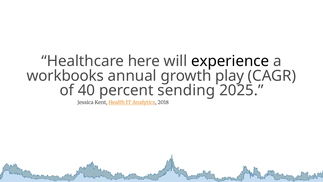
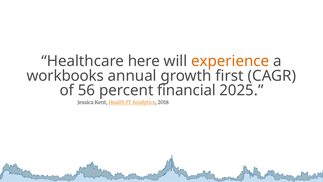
experience colour: black -> orange
play: play -> first
40: 40 -> 56
sending: sending -> financial
